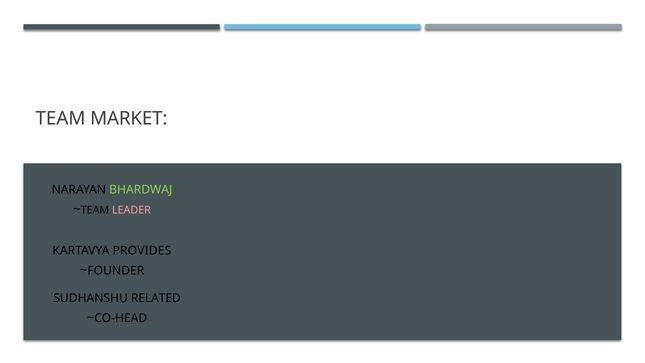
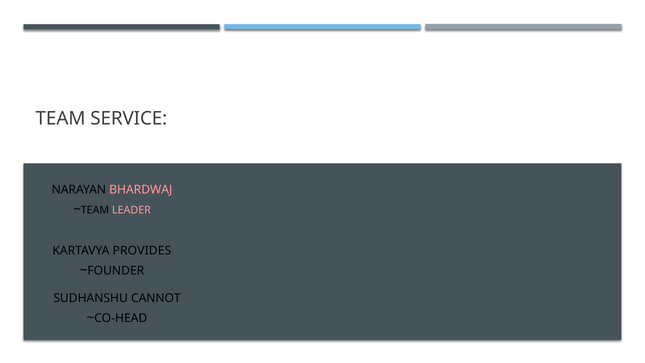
MARKET: MARKET -> SERVICE
BHARDWAJ colour: light green -> pink
RELATED: RELATED -> CANNOT
